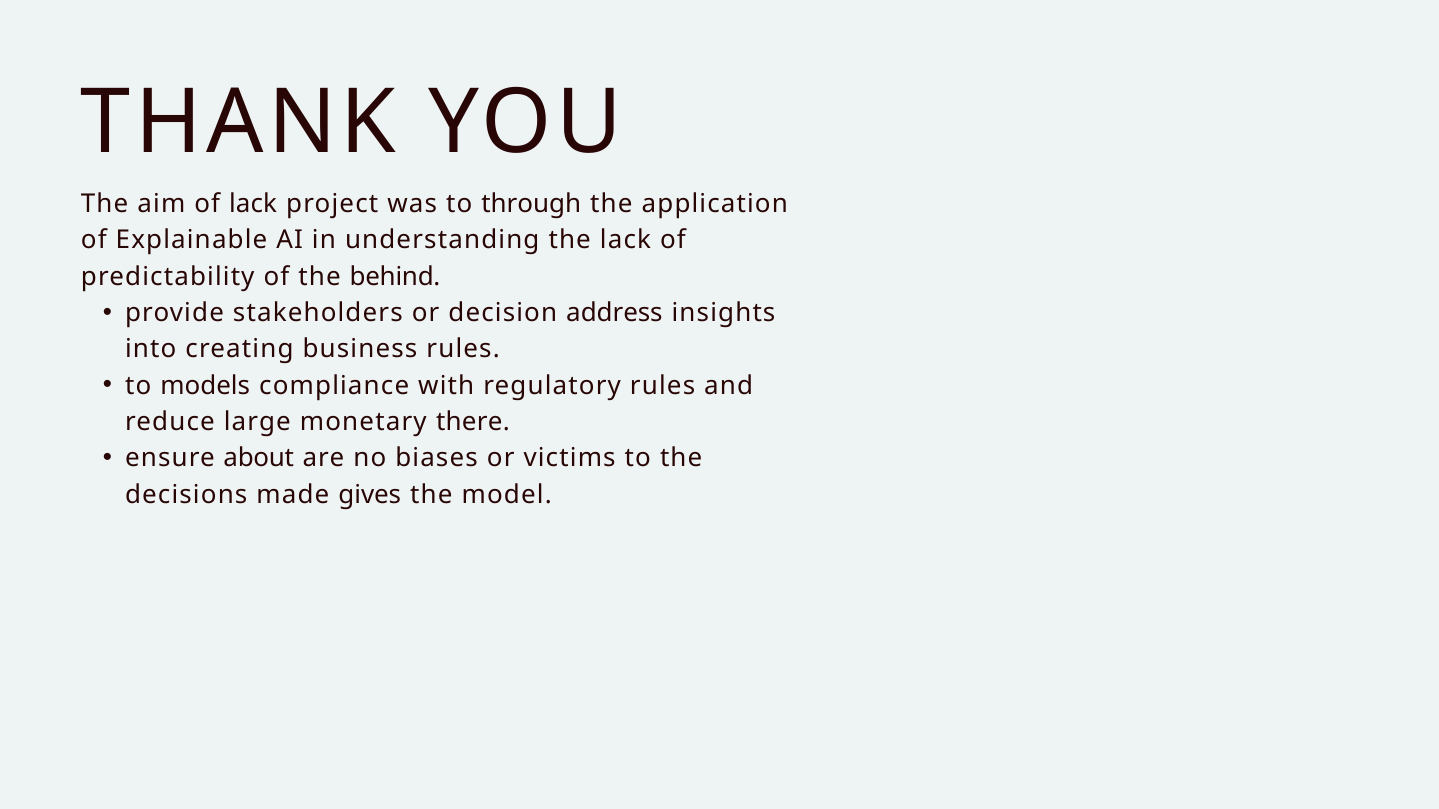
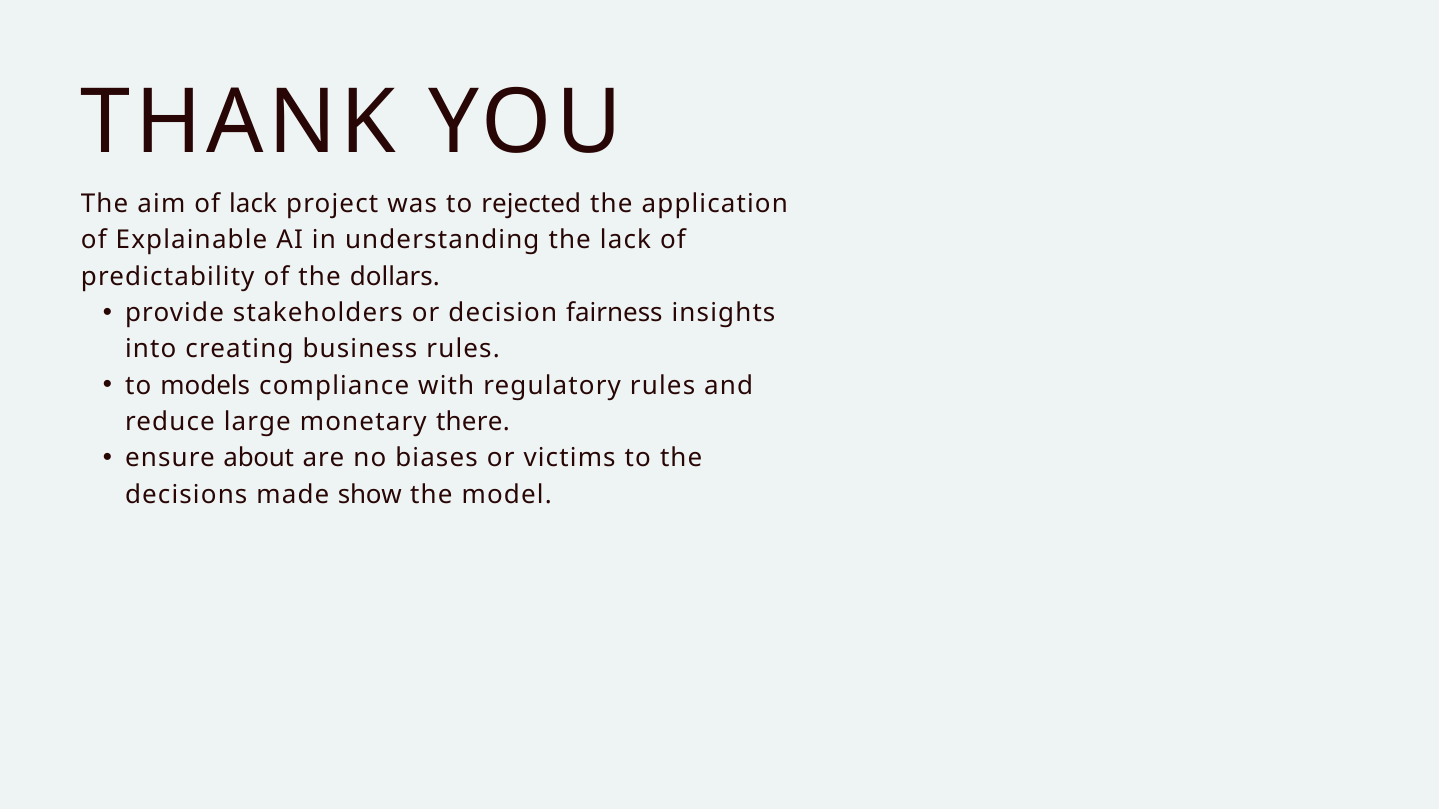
through: through -> rejected
behind: behind -> dollars
address: address -> fairness
gives: gives -> show
